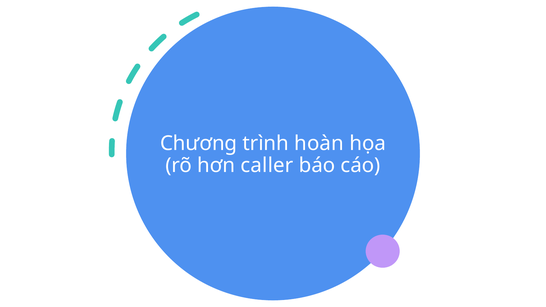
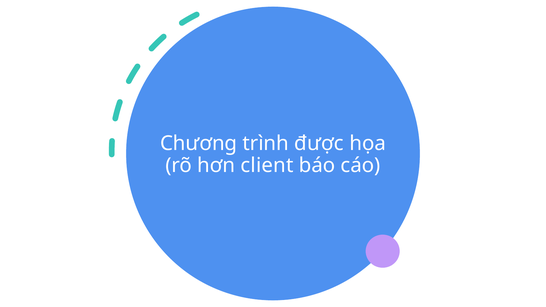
hoàn: hoàn -> được
caller: caller -> client
